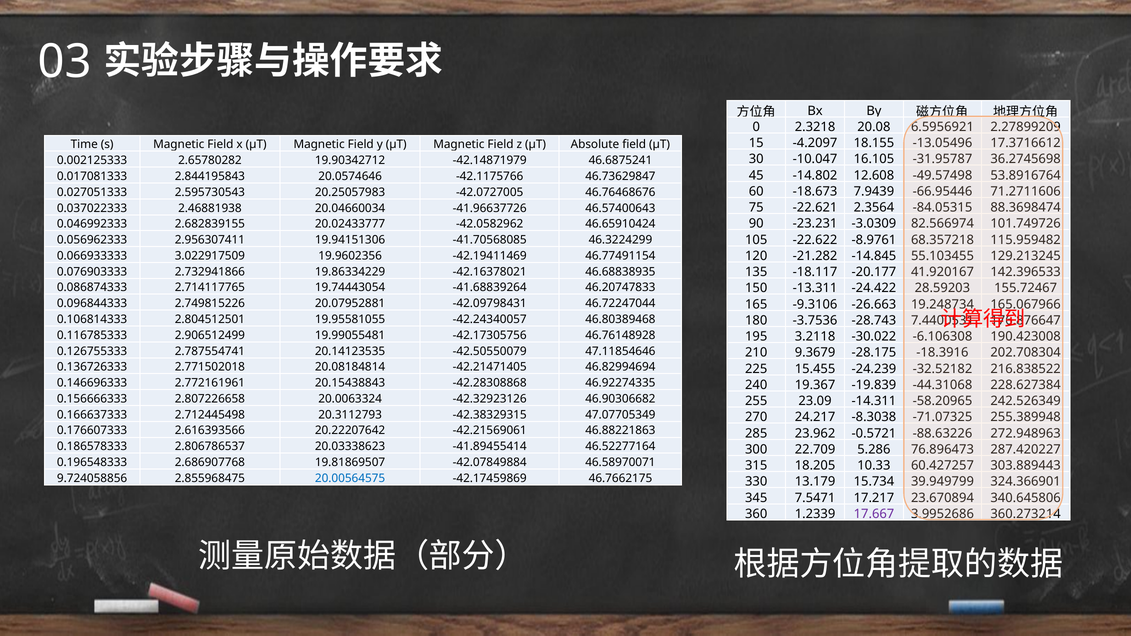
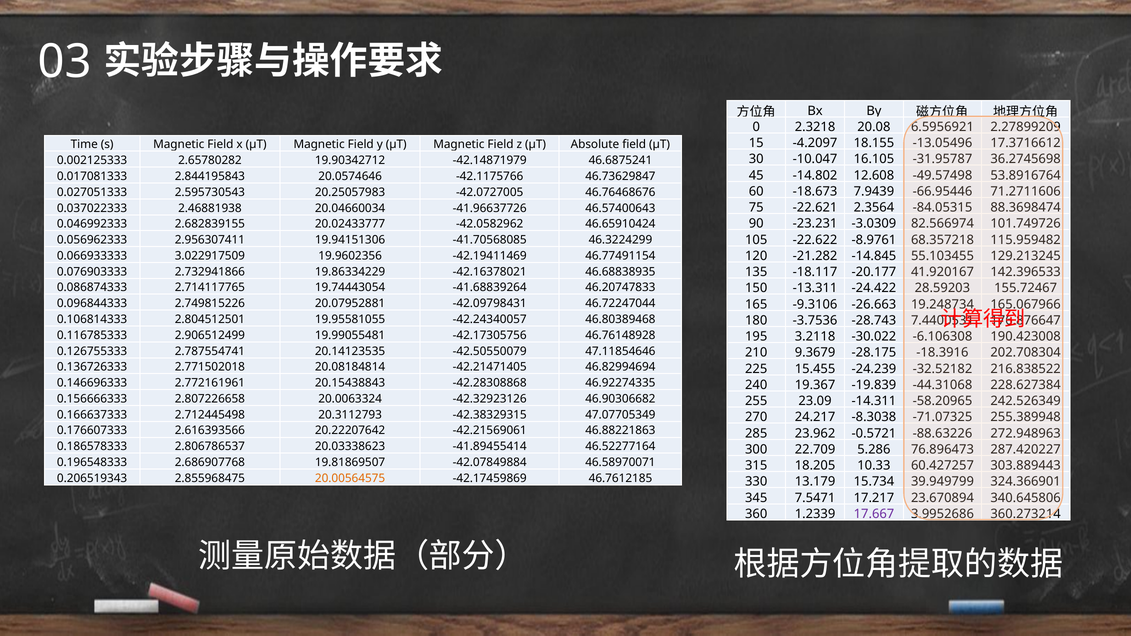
9.724058856: 9.724058856 -> 0.206519343
20.00564575 colour: blue -> orange
46.7662175: 46.7662175 -> 46.7612185
